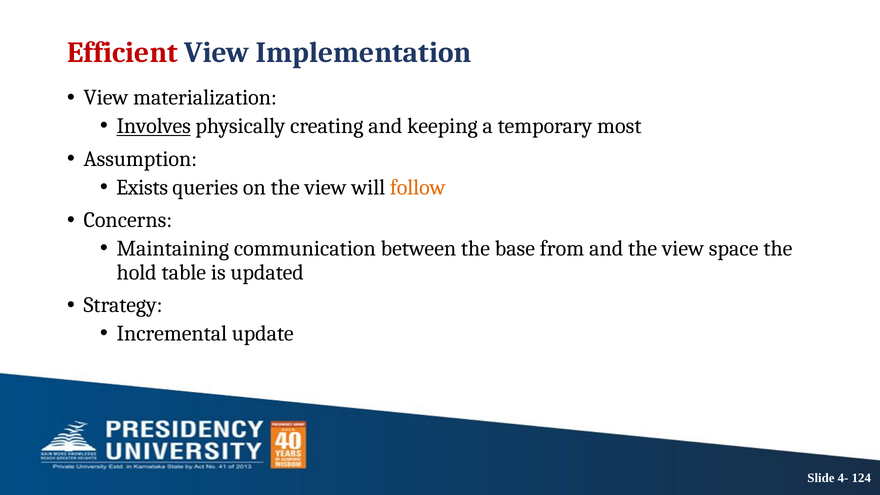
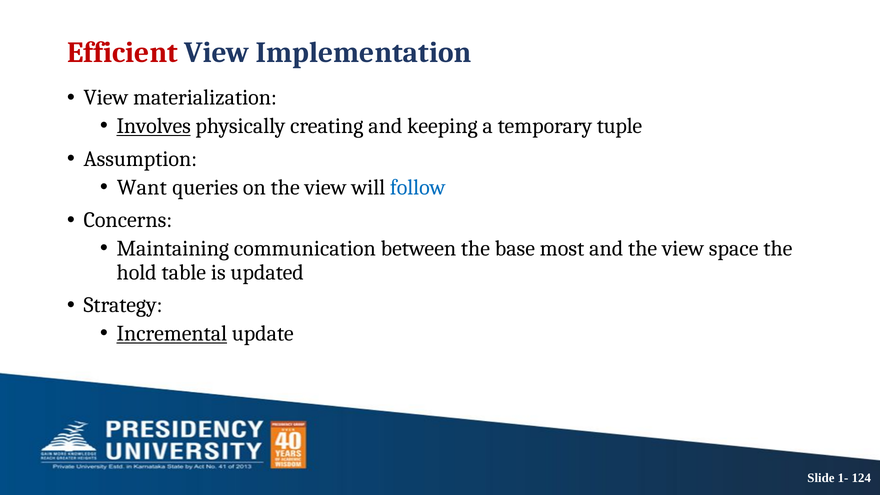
most: most -> tuple
Exists: Exists -> Want
follow colour: orange -> blue
from: from -> most
Incremental underline: none -> present
4-: 4- -> 1-
